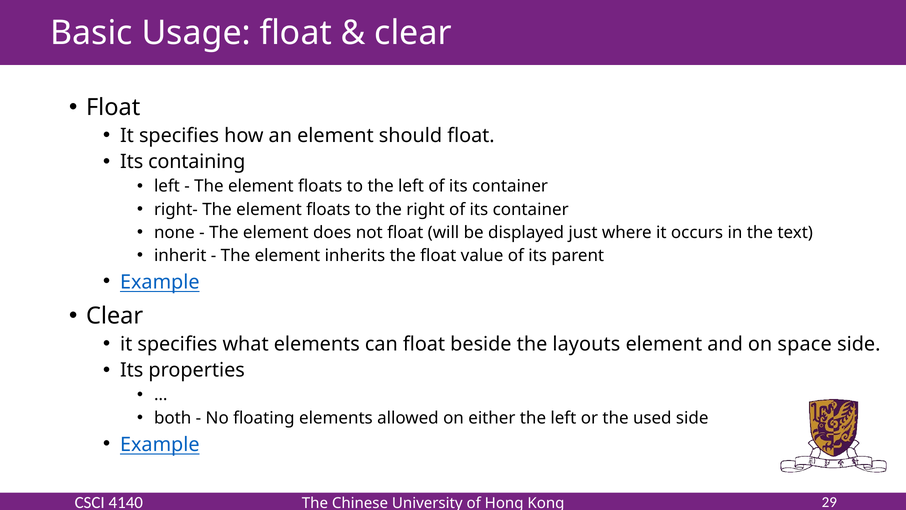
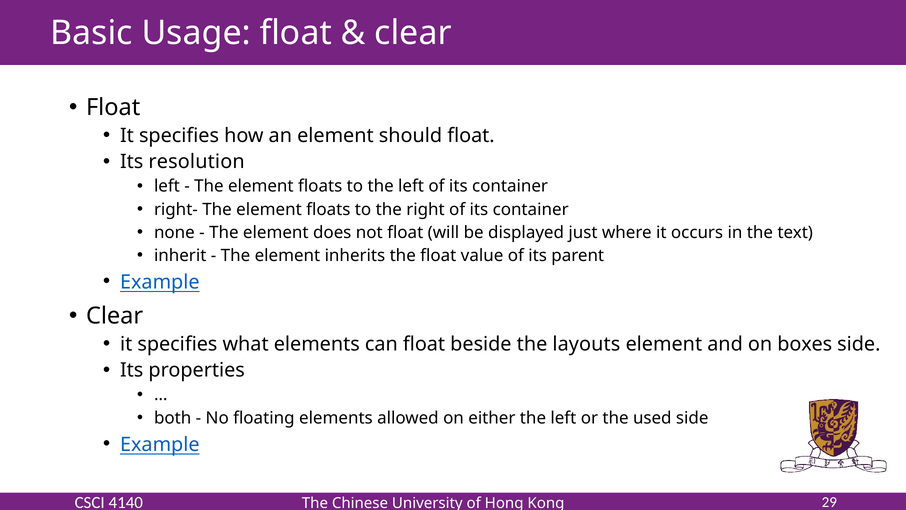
containing: containing -> resolution
space: space -> boxes
